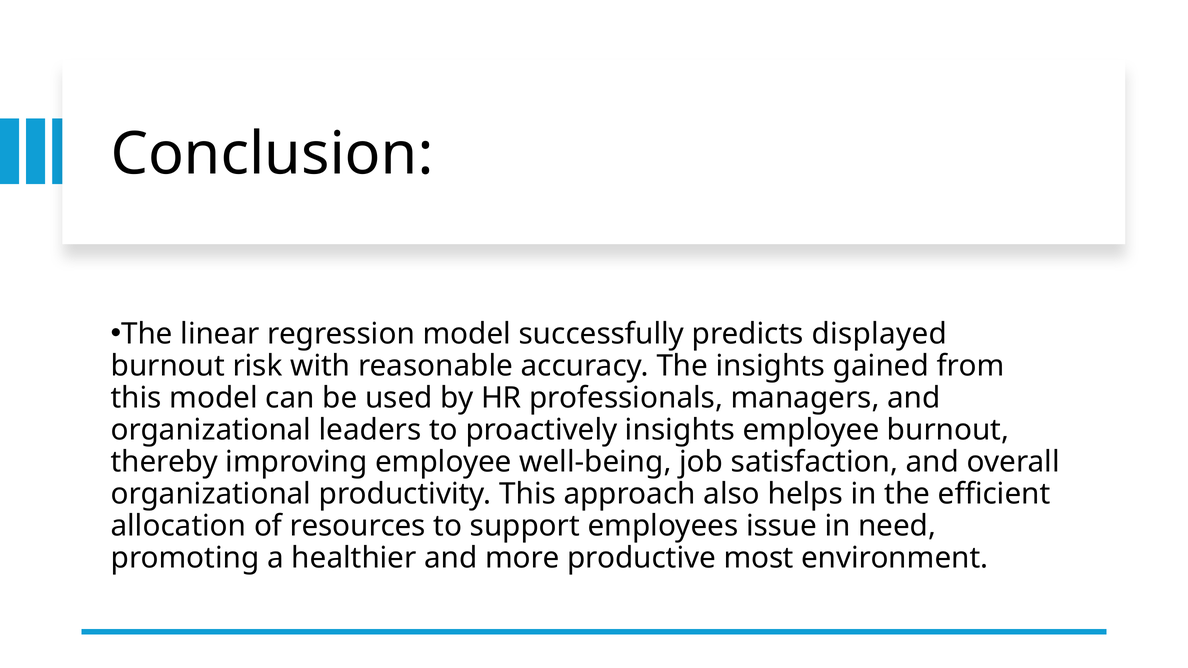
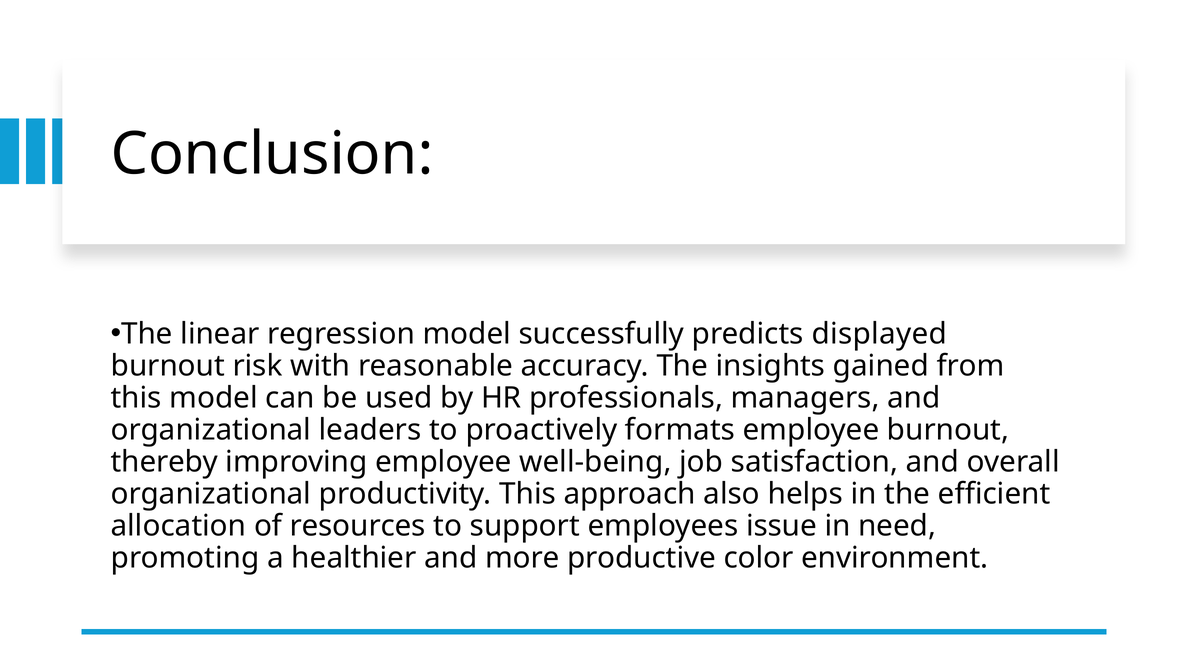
proactively insights: insights -> formats
most: most -> color
